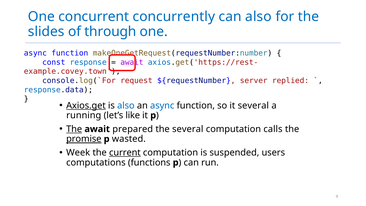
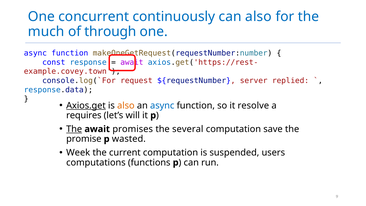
concurrently: concurrently -> continuously
slides: slides -> much
also at (126, 105) colour: blue -> orange
it several: several -> resolve
running: running -> requires
like: like -> will
prepared: prepared -> promises
calls: calls -> save
promise underline: present -> none
current underline: present -> none
